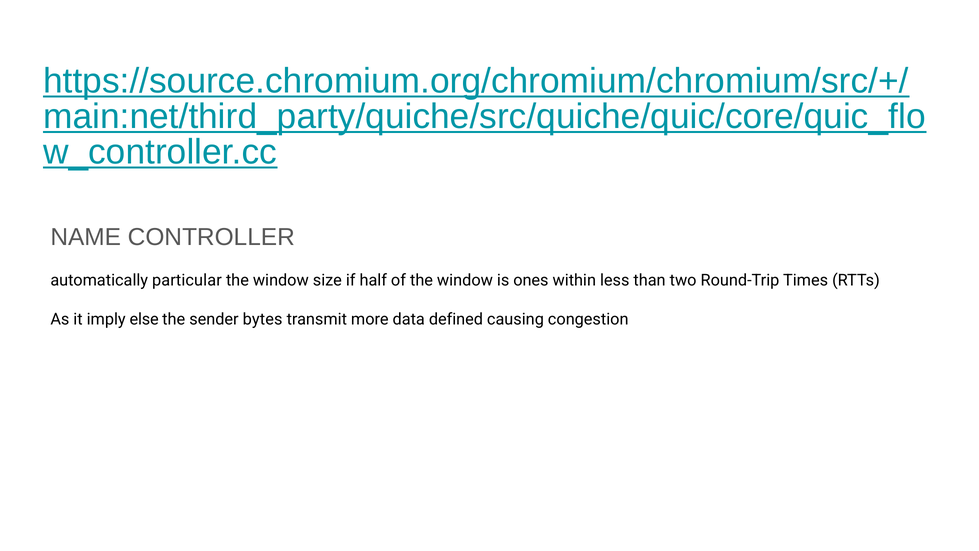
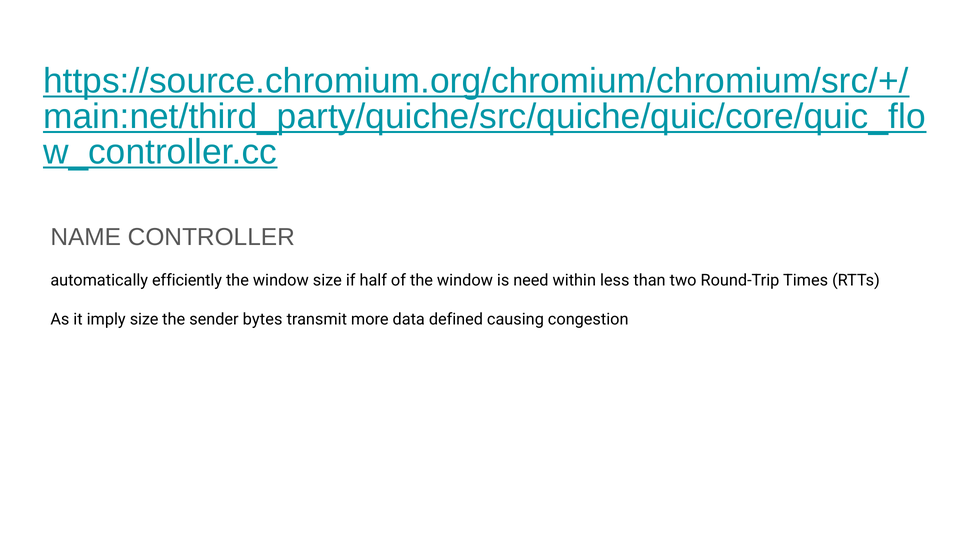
particular: particular -> efficiently
ones: ones -> need
imply else: else -> size
